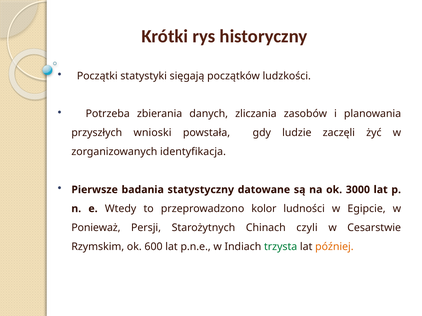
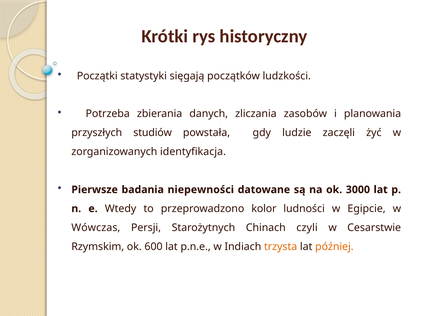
wnioski: wnioski -> studiów
statystyczny: statystyczny -> niepewności
Ponieważ: Ponieważ -> Wówczas
trzysta colour: green -> orange
